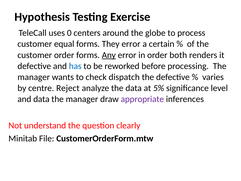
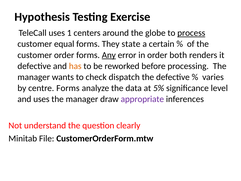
0: 0 -> 1
process underline: none -> present
They error: error -> state
has colour: blue -> orange
centre Reject: Reject -> Forms
and data: data -> uses
